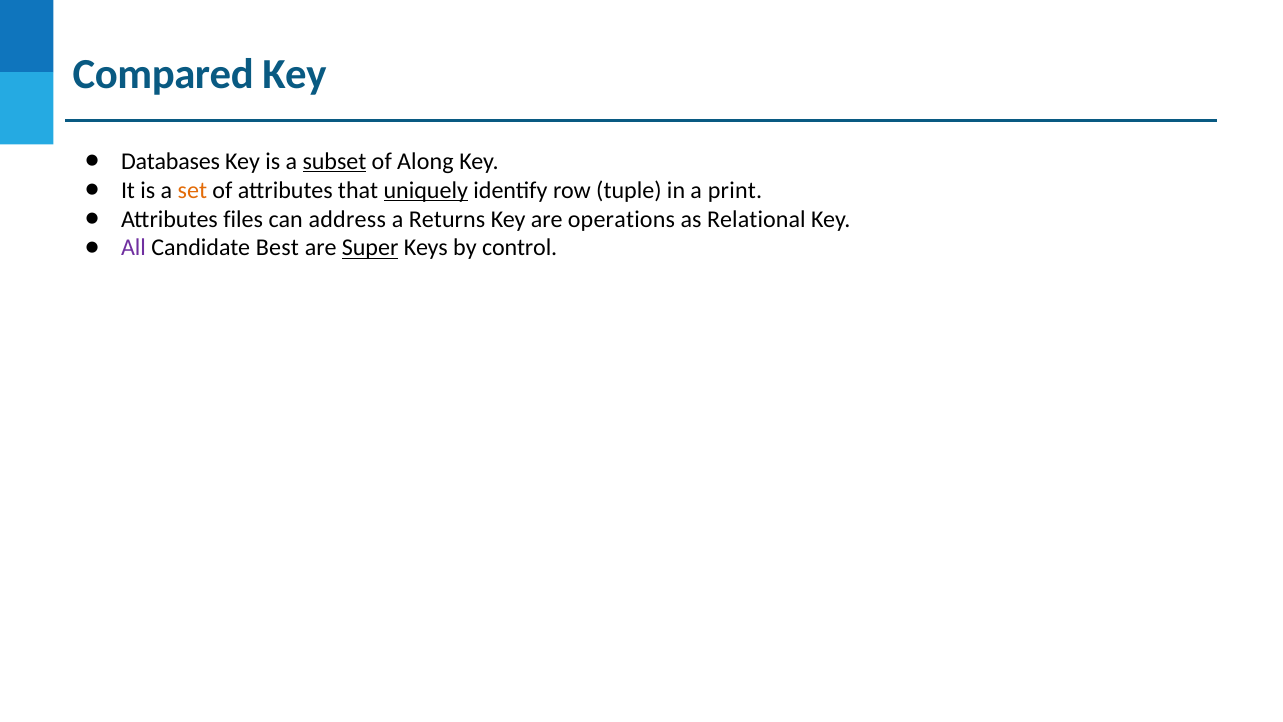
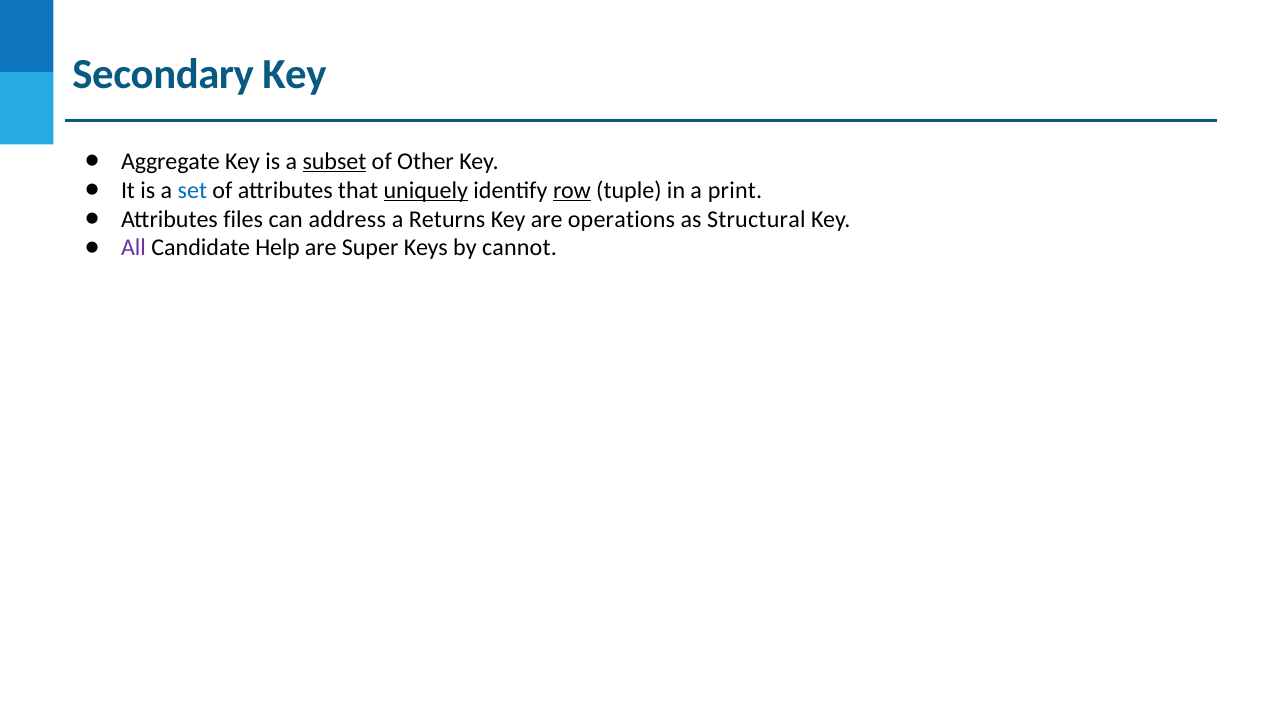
Compared: Compared -> Secondary
Databases: Databases -> Aggregate
Along: Along -> Other
set colour: orange -> blue
row underline: none -> present
Relational: Relational -> Structural
Best: Best -> Help
Super underline: present -> none
control: control -> cannot
